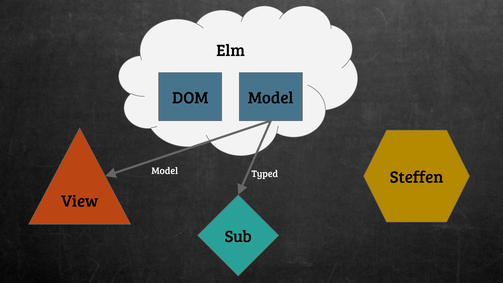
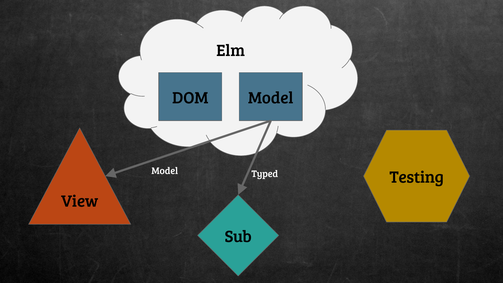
Steffen: Steffen -> Testing
